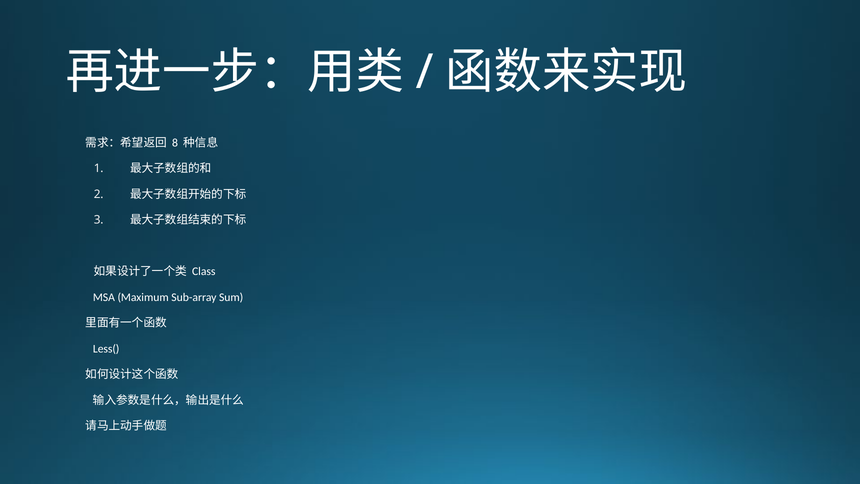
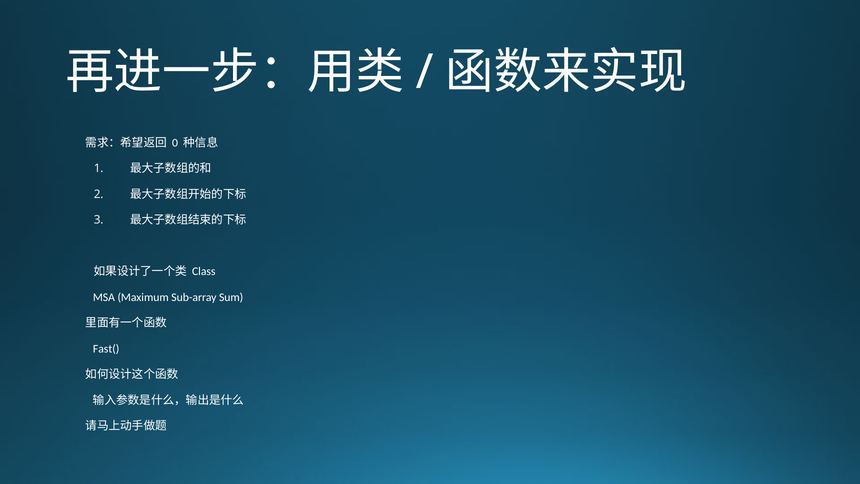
8: 8 -> 0
Less(: Less( -> Fast(
